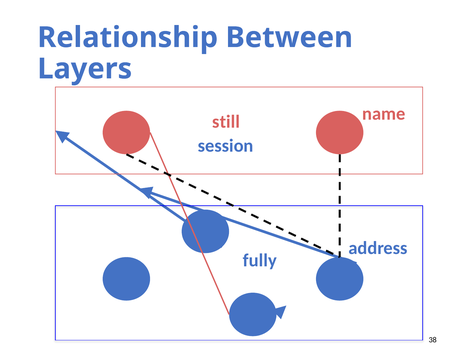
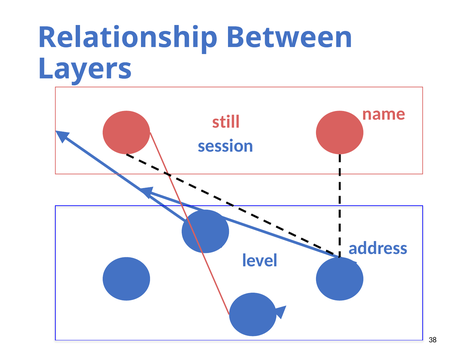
fully: fully -> level
